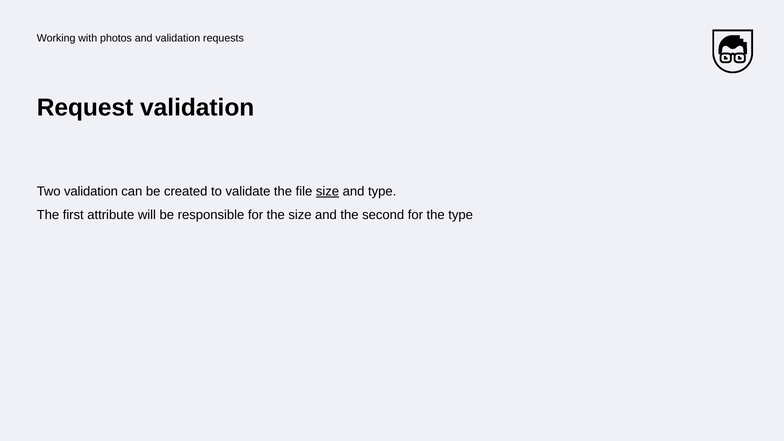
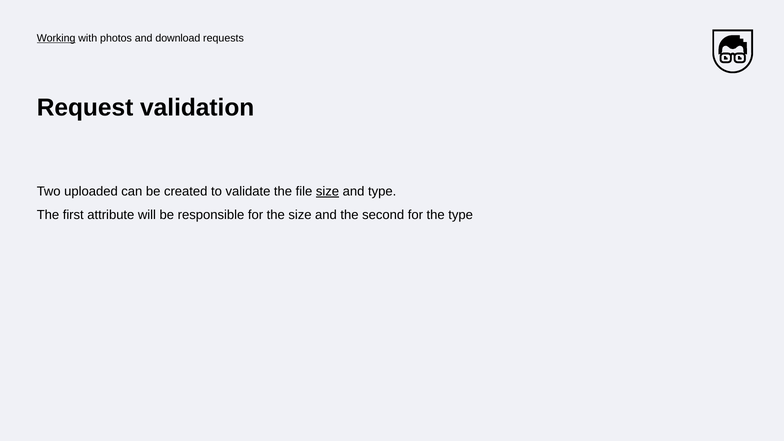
Working underline: none -> present
and validation: validation -> download
Two validation: validation -> uploaded
